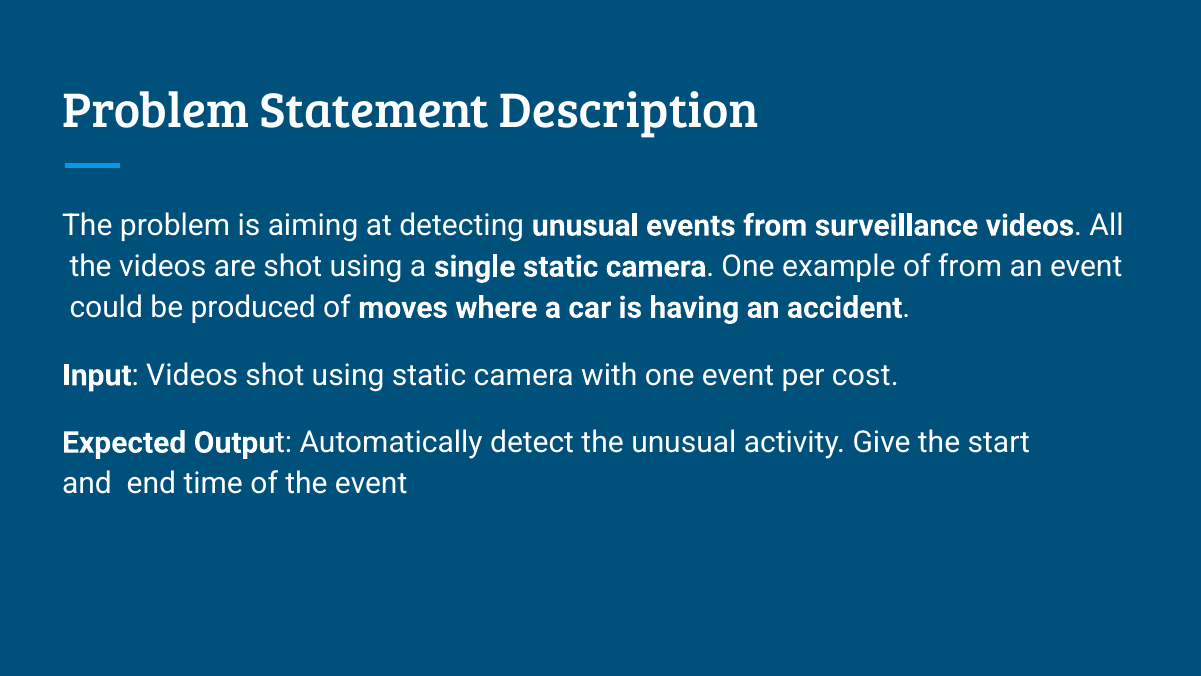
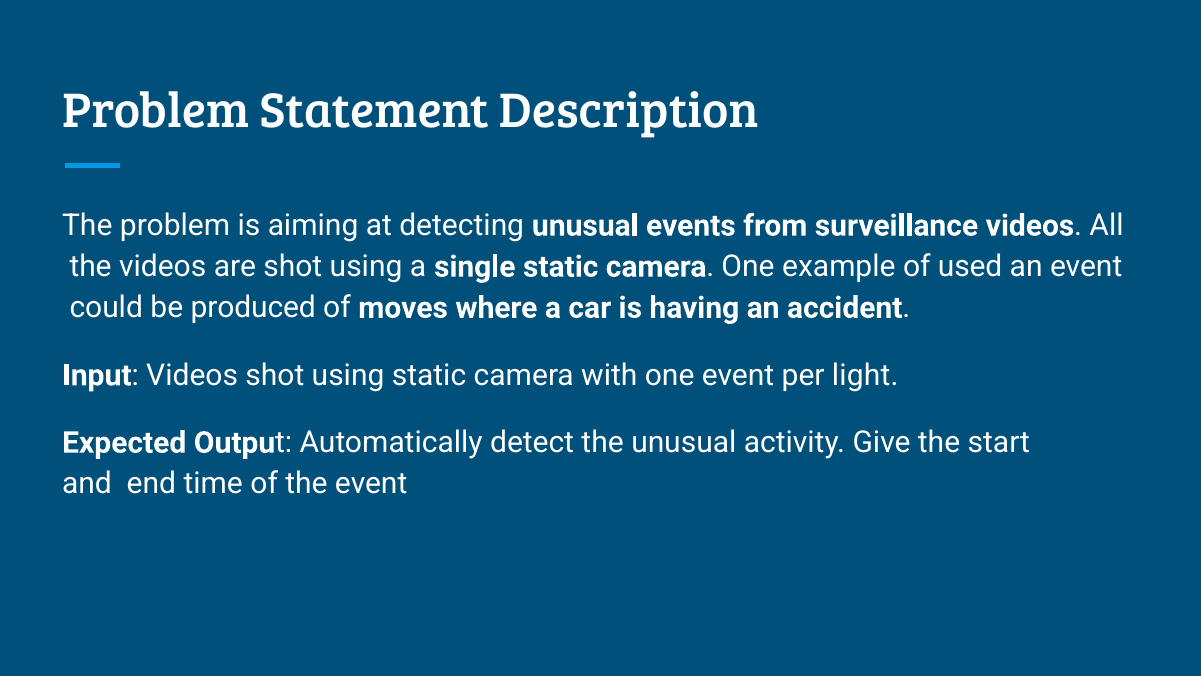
of from: from -> used
cost: cost -> light
